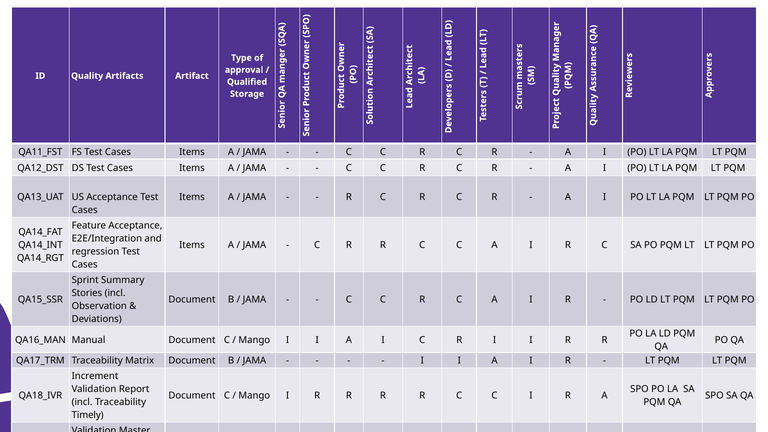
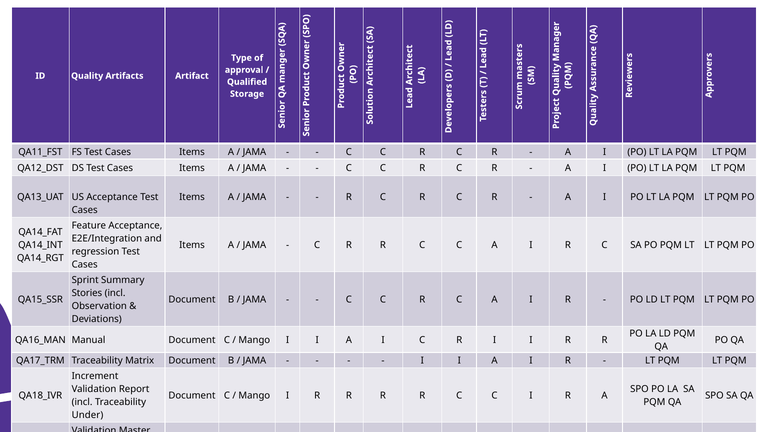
Timely: Timely -> Under
